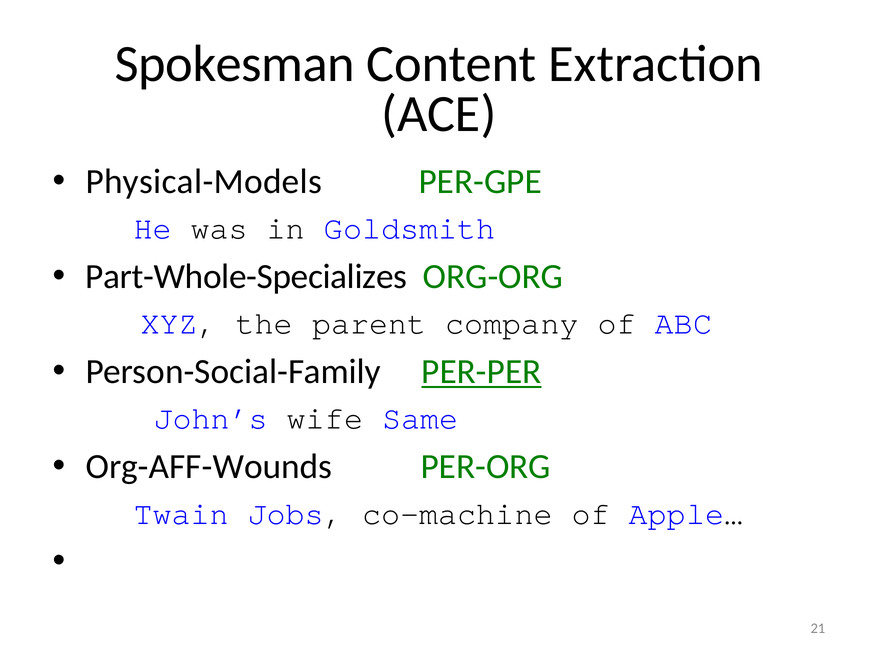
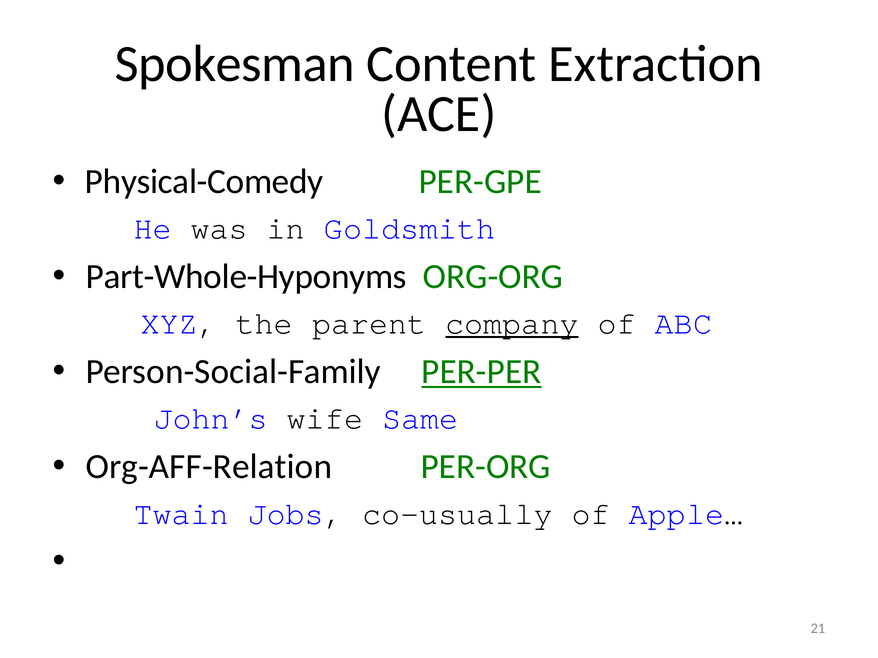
Physical-Models: Physical-Models -> Physical-Comedy
Part-Whole-Specializes: Part-Whole-Specializes -> Part-Whole-Hyponyms
company underline: none -> present
Org-AFF-Wounds: Org-AFF-Wounds -> Org-AFF-Relation
co-machine: co-machine -> co-usually
